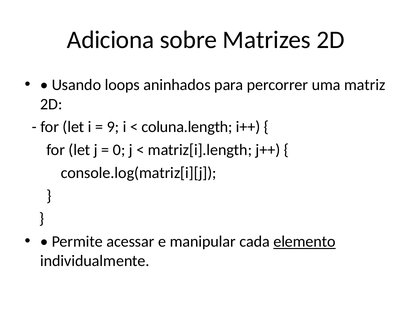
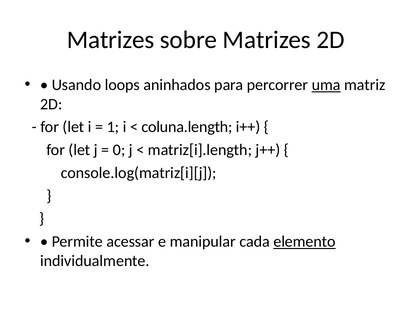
Adiciona at (111, 40): Adiciona -> Matrizes
uma underline: none -> present
9: 9 -> 1
